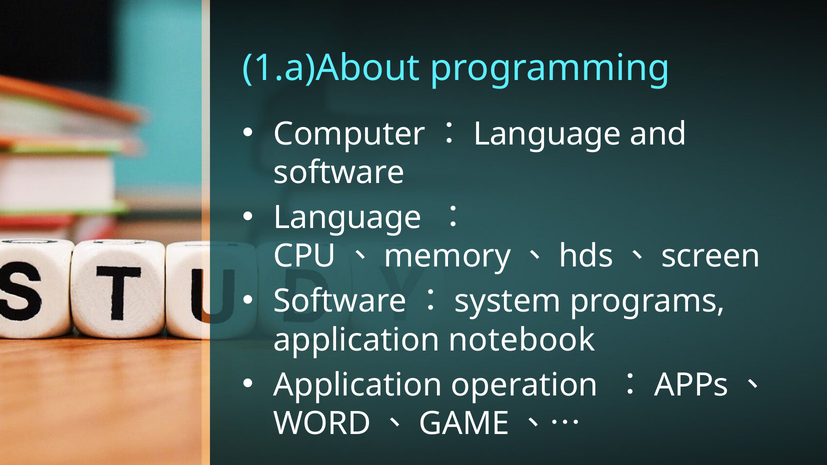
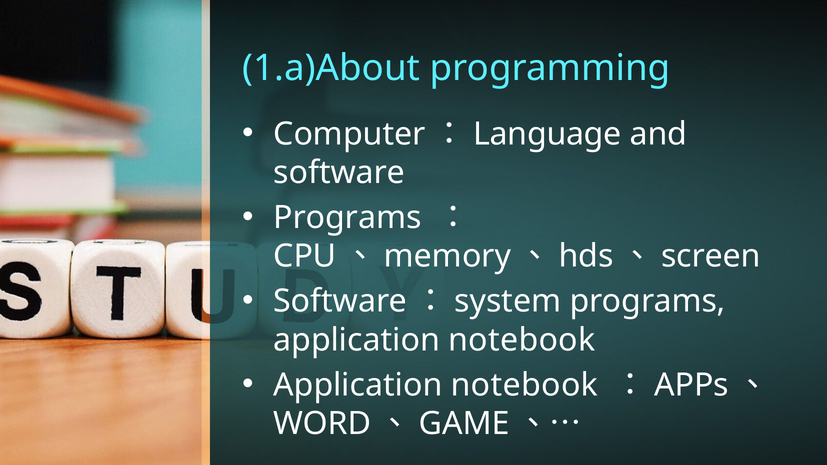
Language at (347, 218): Language -> Programs
operation at (525, 385): operation -> notebook
